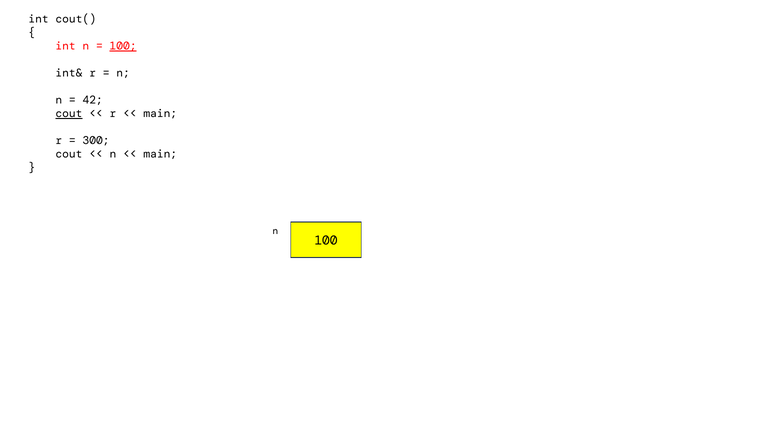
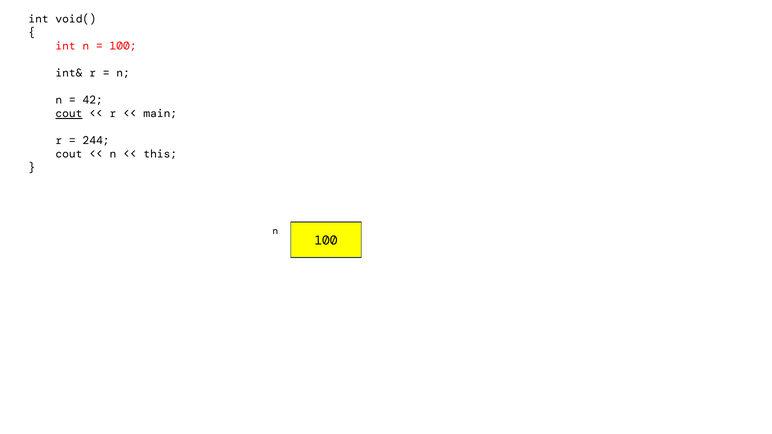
cout(: cout( -> void(
100 at (123, 46) underline: present -> none
300: 300 -> 244
main at (160, 154): main -> this
